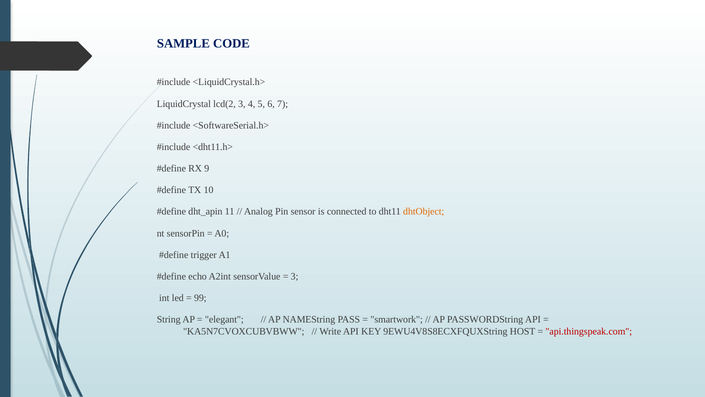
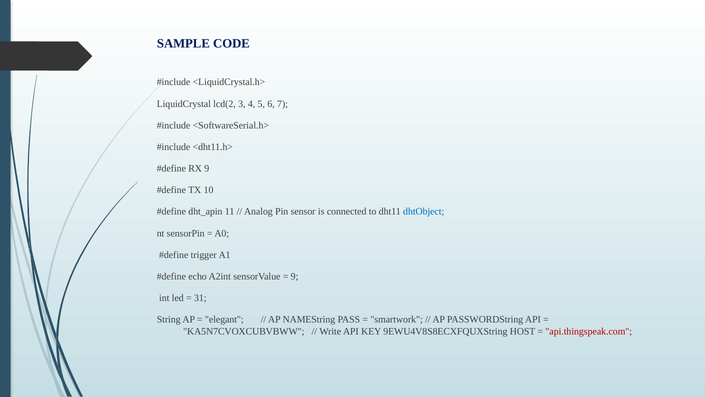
dhtObject colour: orange -> blue
3 at (295, 276): 3 -> 9
99: 99 -> 31
